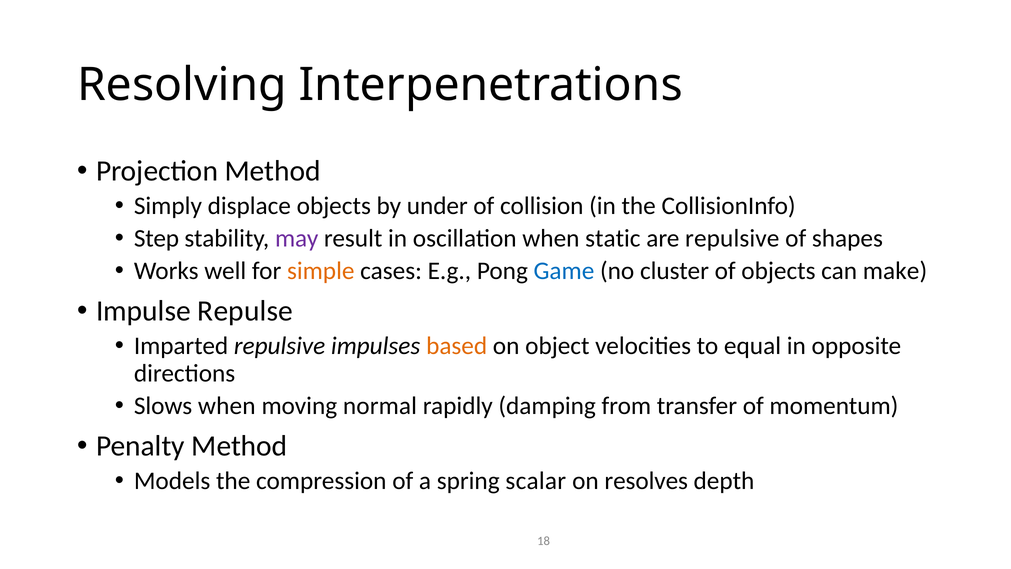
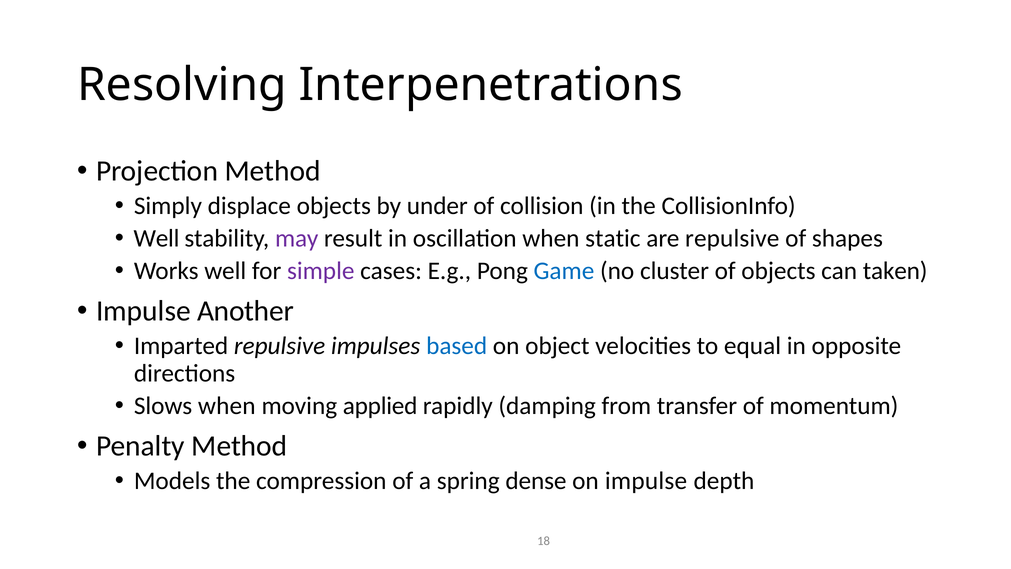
Step at (156, 238): Step -> Well
simple colour: orange -> purple
make: make -> taken
Repulse: Repulse -> Another
based colour: orange -> blue
normal: normal -> applied
scalar: scalar -> dense
on resolves: resolves -> impulse
